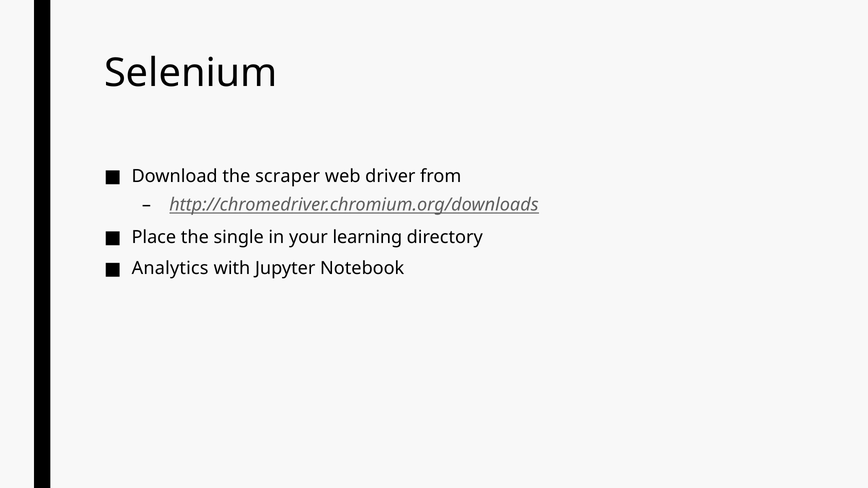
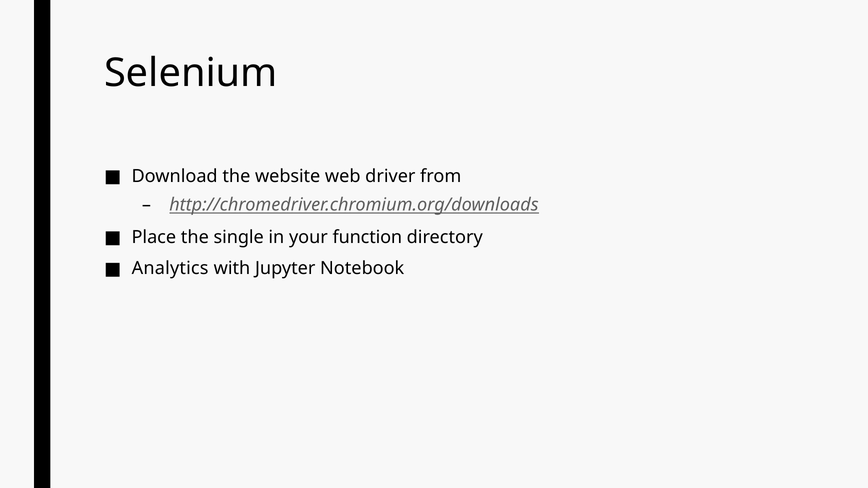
scraper: scraper -> website
learning: learning -> function
